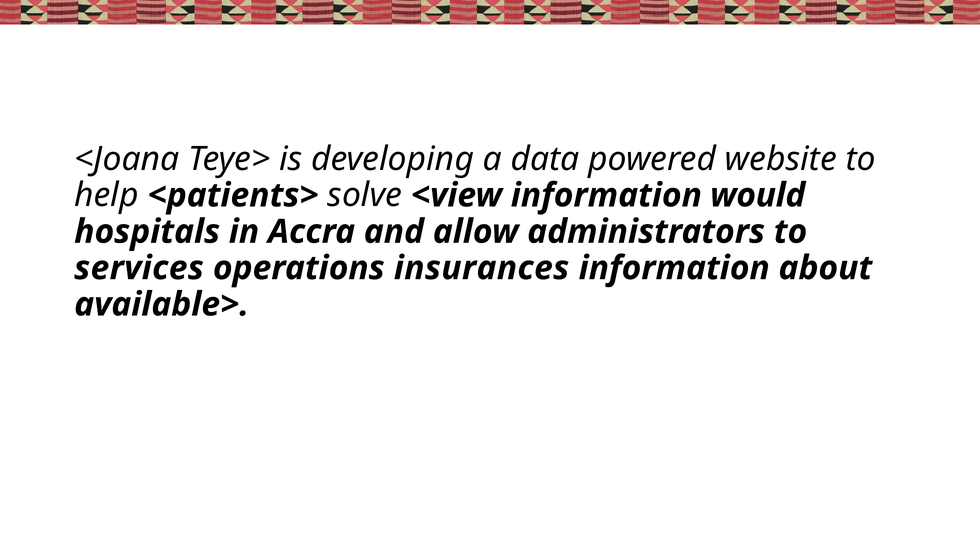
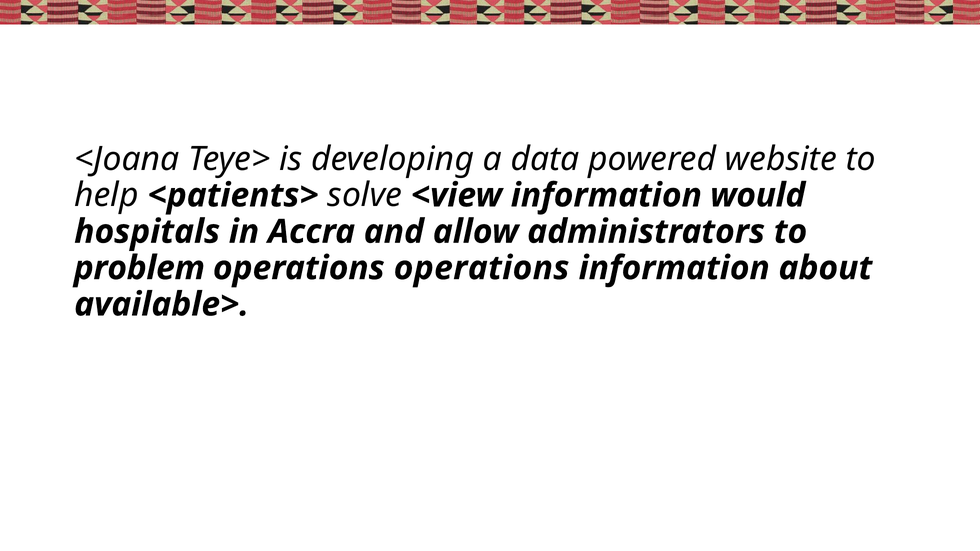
services: services -> problem
operations insurances: insurances -> operations
